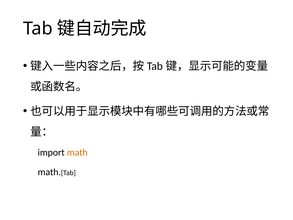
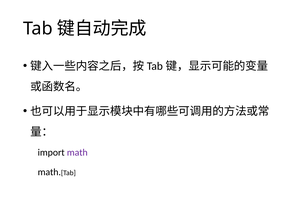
math at (77, 152) colour: orange -> purple
